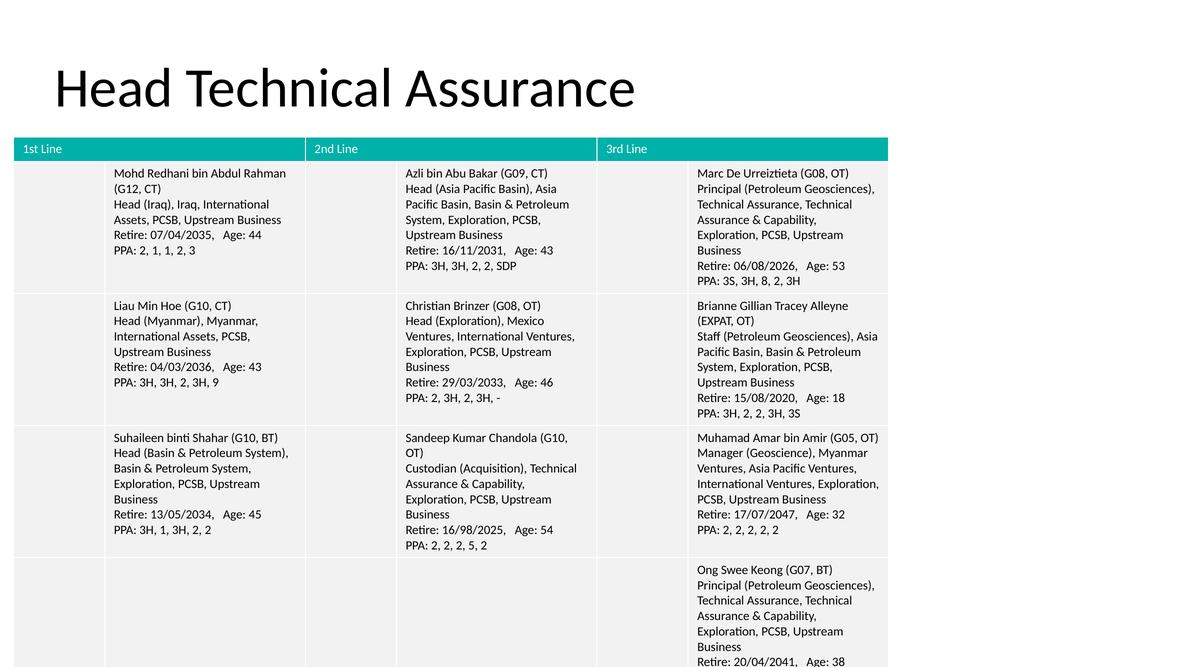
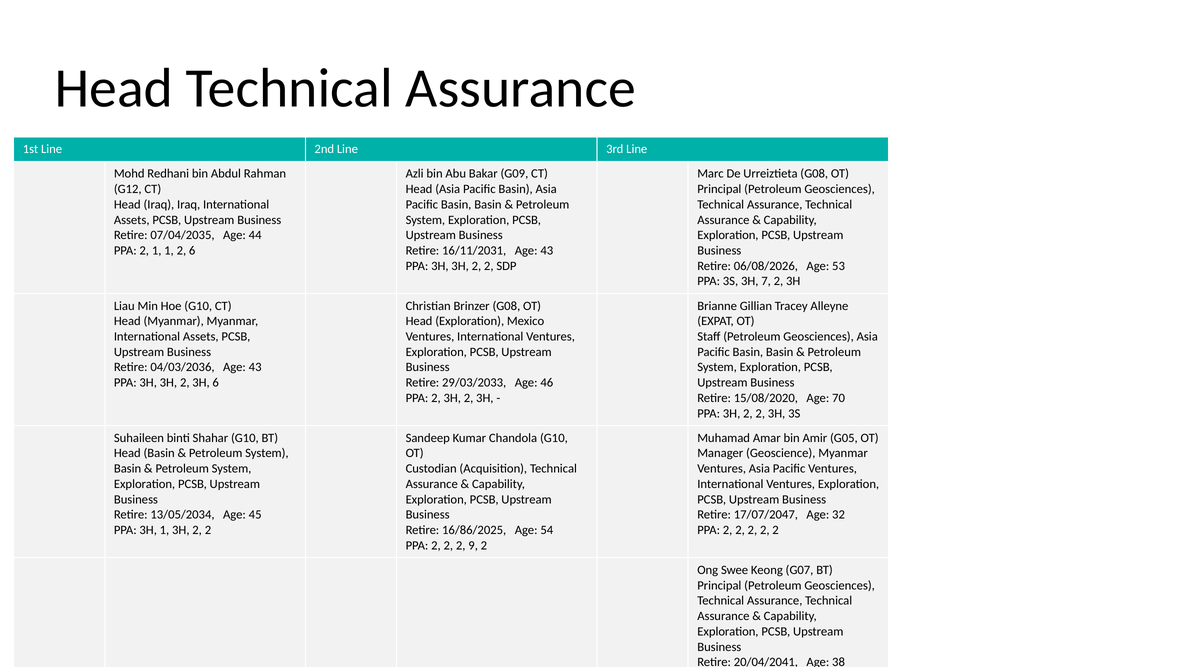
2 3: 3 -> 6
8: 8 -> 7
3H 9: 9 -> 6
18: 18 -> 70
16/98/2025: 16/98/2025 -> 16/86/2025
5: 5 -> 9
